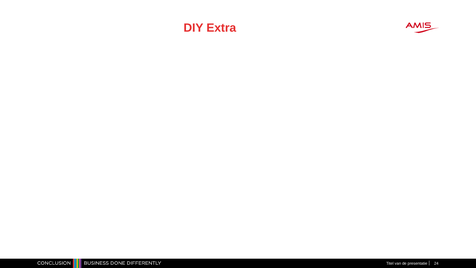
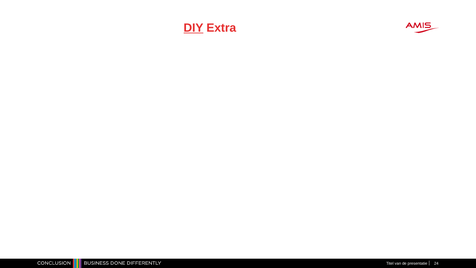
DIY underline: none -> present
